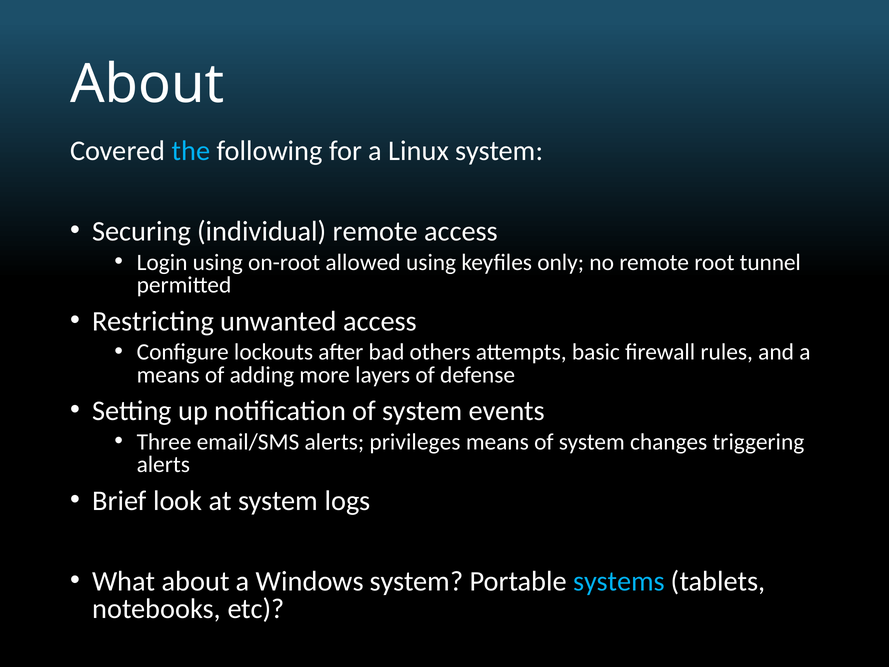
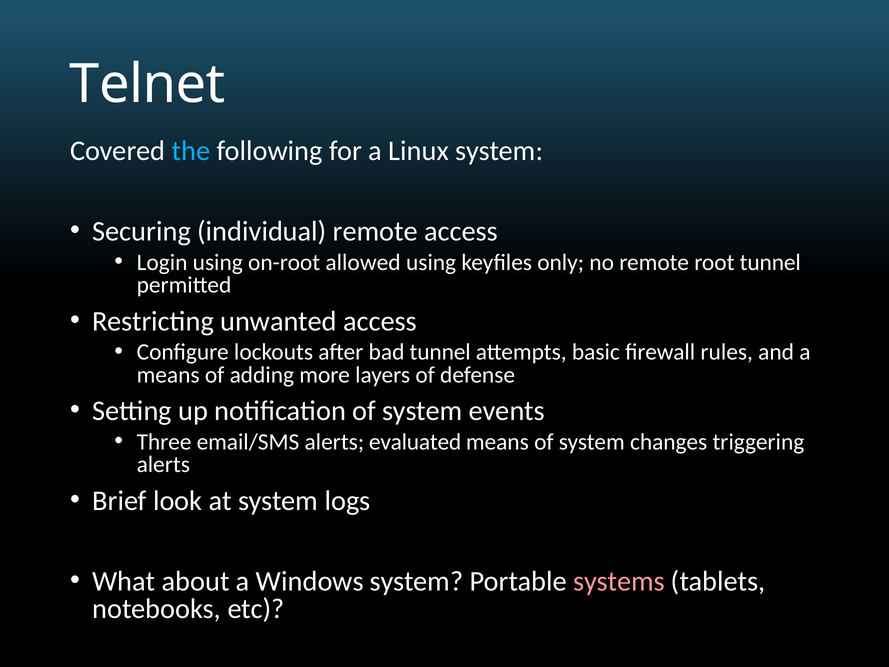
About at (147, 84): About -> Telnet
bad others: others -> tunnel
privileges: privileges -> evaluated
systems colour: light blue -> pink
